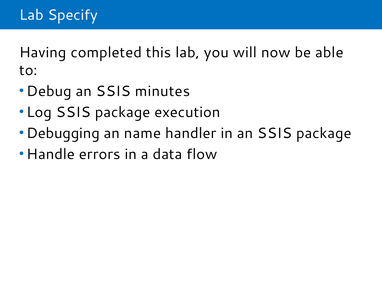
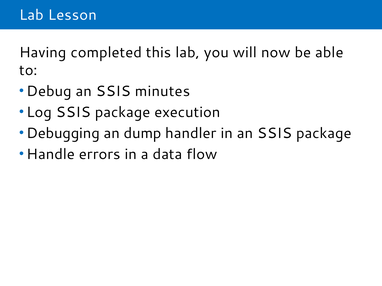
Specify: Specify -> Lesson
name: name -> dump
